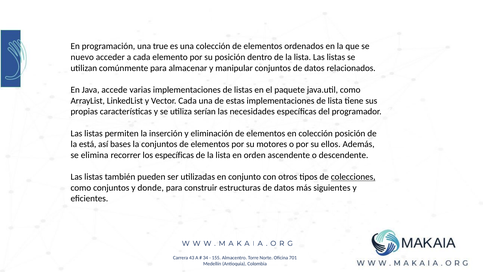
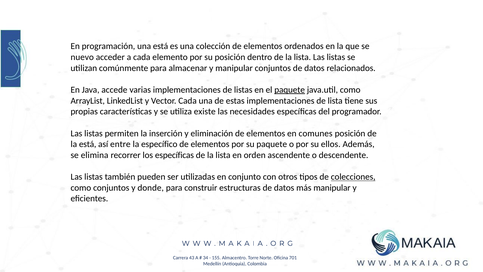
una true: true -> está
paquete at (290, 90) underline: none -> present
serían: serían -> existe
en colección: colección -> comunes
bases: bases -> entre
la conjuntos: conjuntos -> específico
su motores: motores -> paquete
más siguientes: siguientes -> manipular
